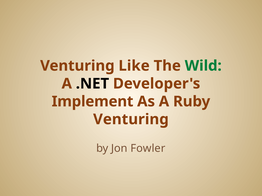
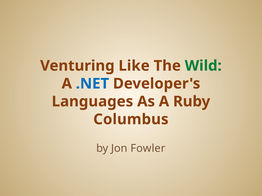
.NET colour: black -> blue
Implement: Implement -> Languages
Venturing at (131, 120): Venturing -> Columbus
